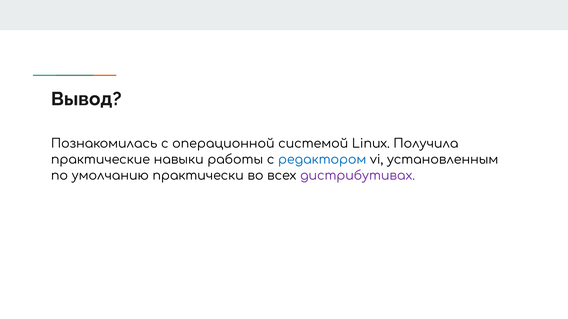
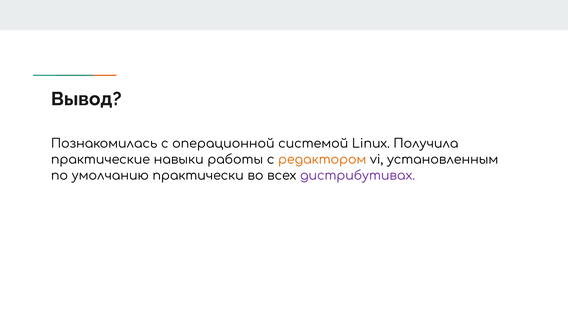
редактором colour: blue -> orange
